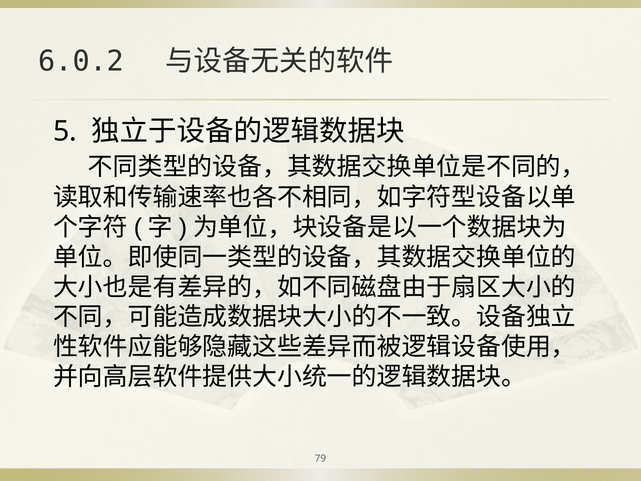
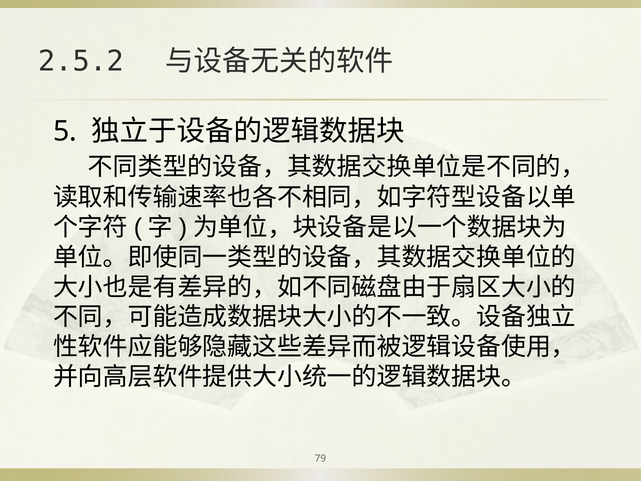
6.0.2: 6.0.2 -> 2.5.2
